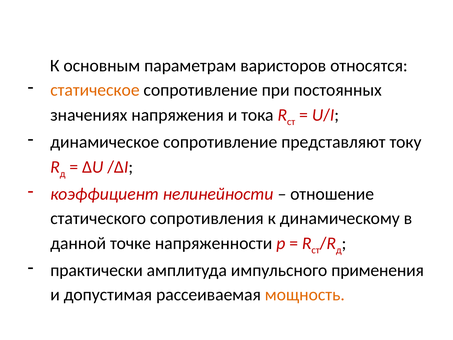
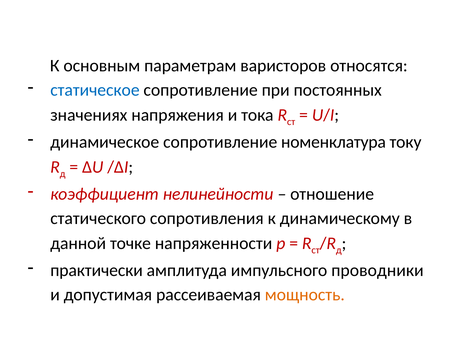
статическое colour: orange -> blue
представляют: представляют -> номенклатура
применения: применения -> проводники
